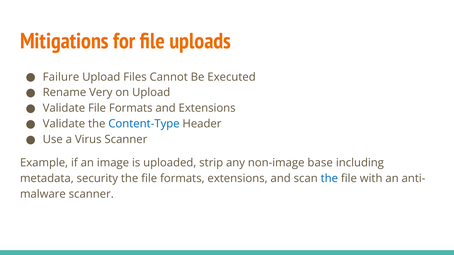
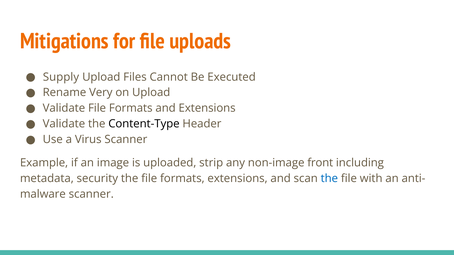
Failure: Failure -> Supply
Content-Type colour: blue -> black
base: base -> front
